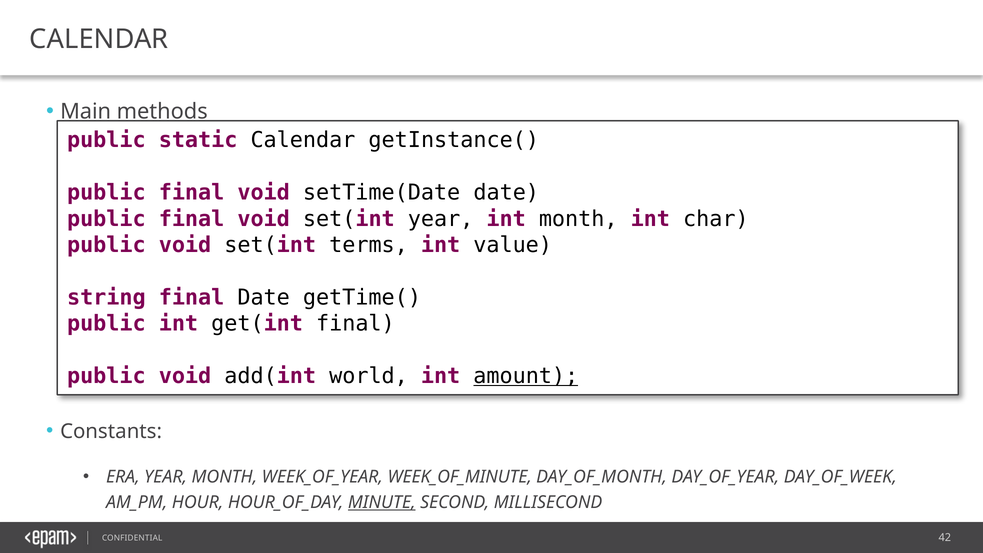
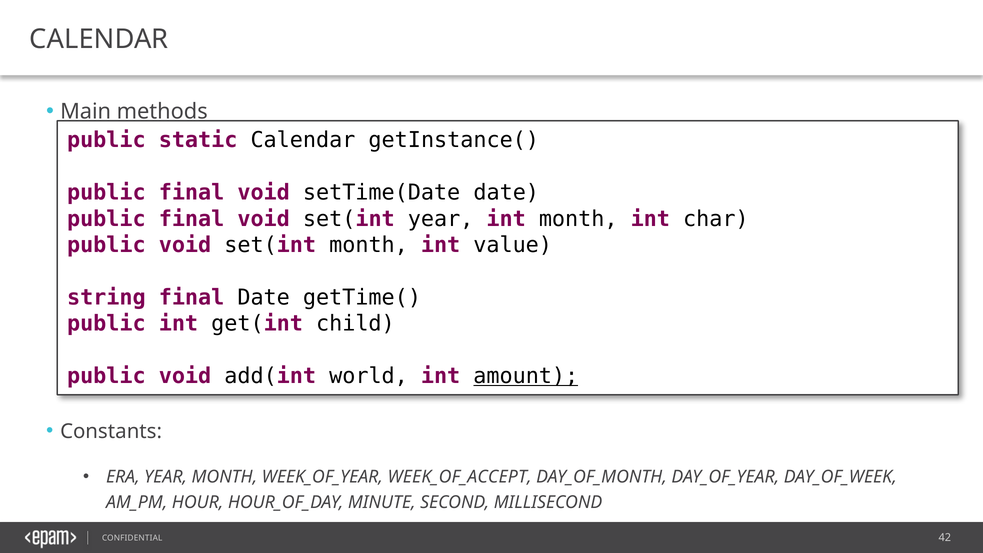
set(int terms: terms -> month
get(int final: final -> child
WEEK_OF_MINUTE: WEEK_OF_MINUTE -> WEEK_OF_ACCEPT
MINUTE underline: present -> none
